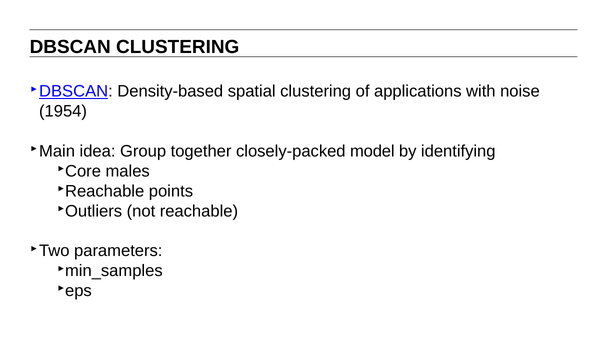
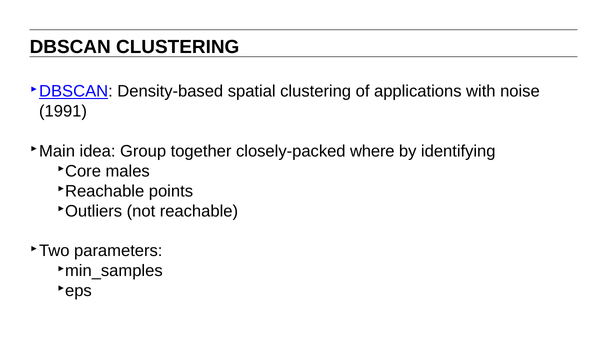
1954: 1954 -> 1991
model: model -> where
